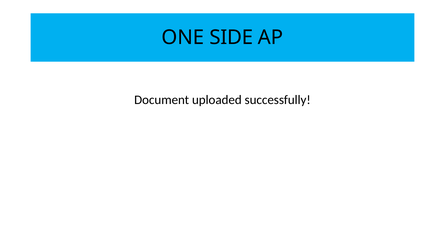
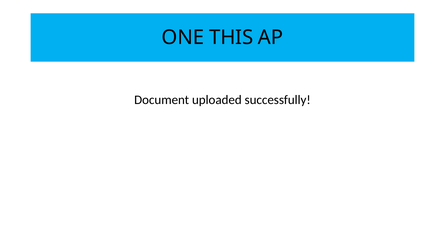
SIDE: SIDE -> THIS
